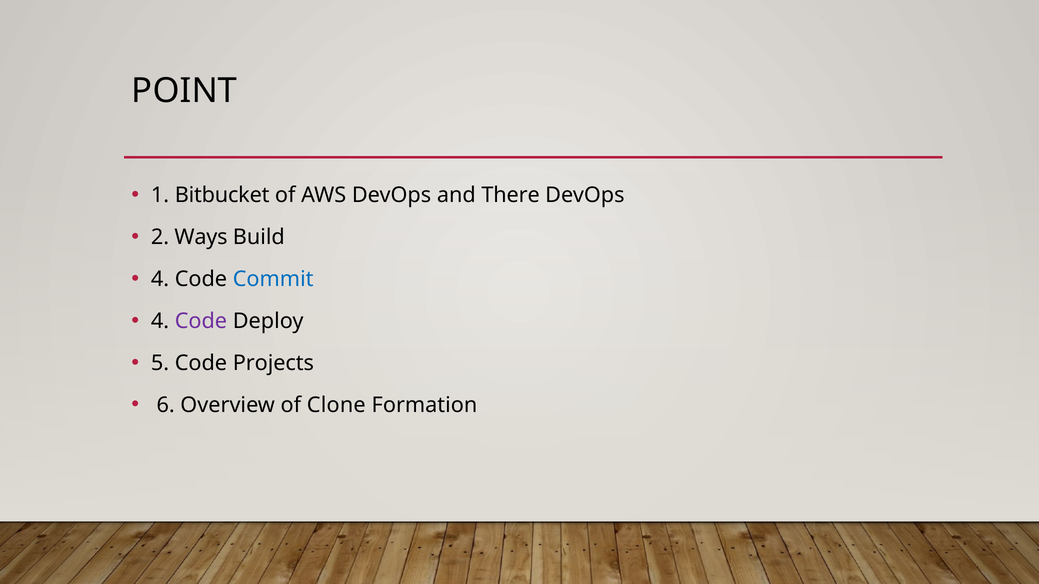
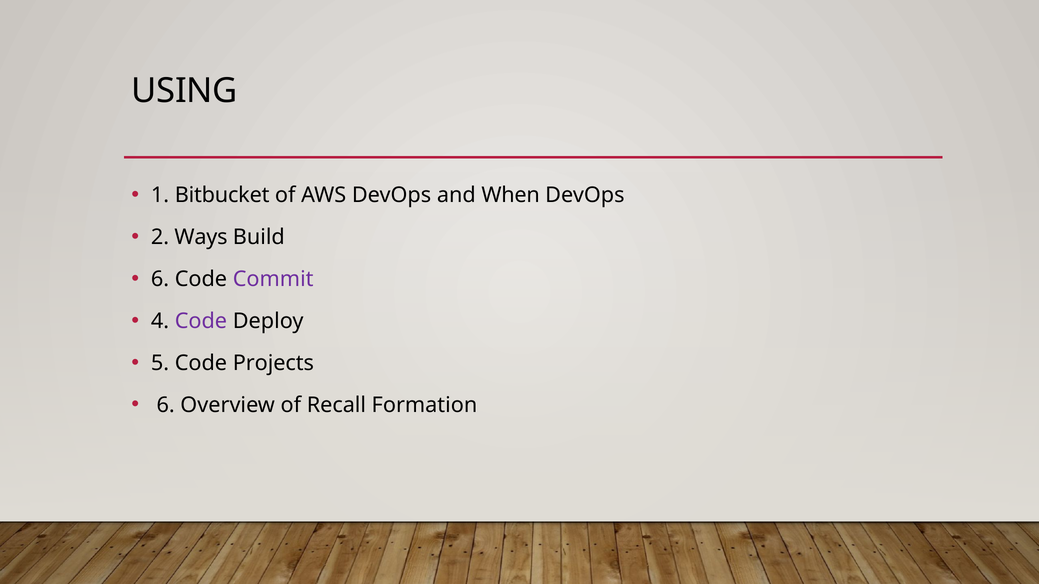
POINT: POINT -> USING
There: There -> When
4 at (160, 279): 4 -> 6
Commit colour: blue -> purple
Clone: Clone -> Recall
